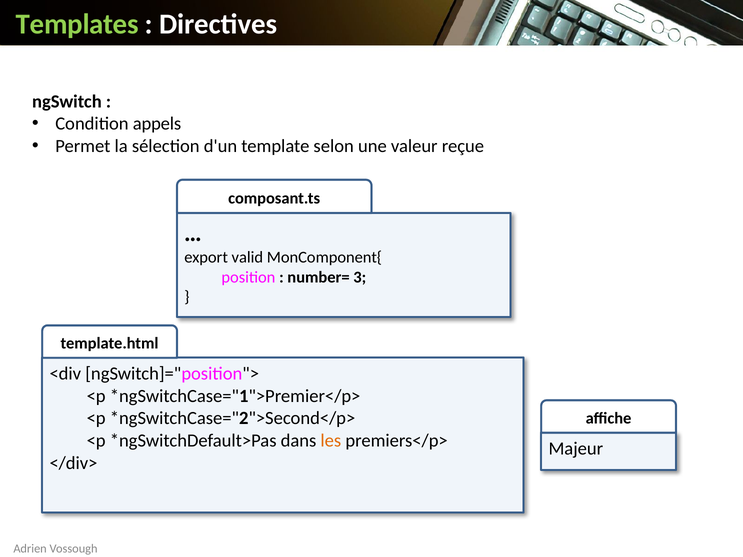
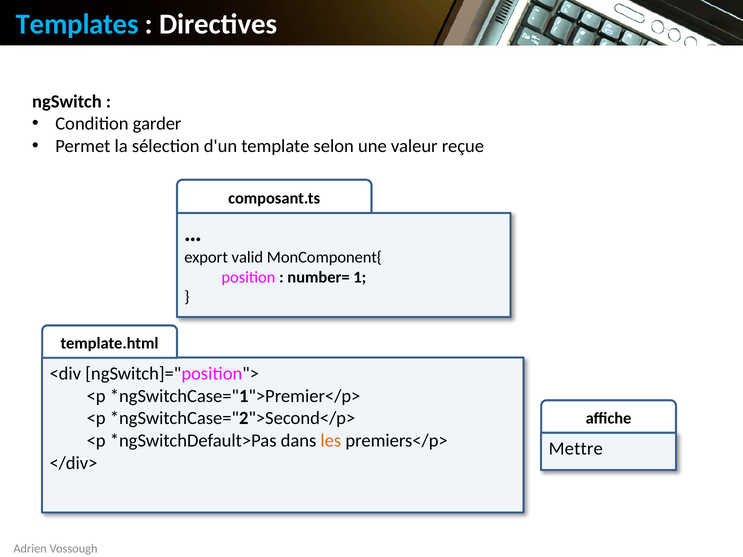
Templates colour: light green -> light blue
appels: appels -> garder
3: 3 -> 1
Majeur: Majeur -> Mettre
